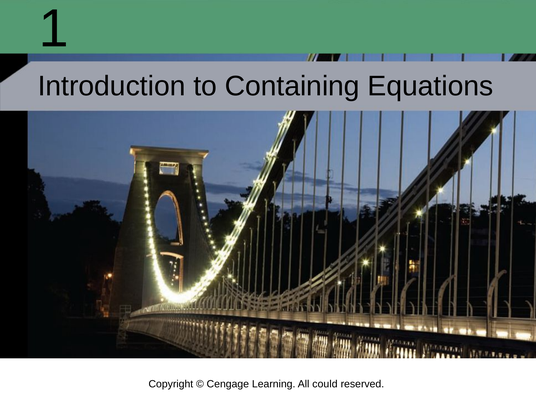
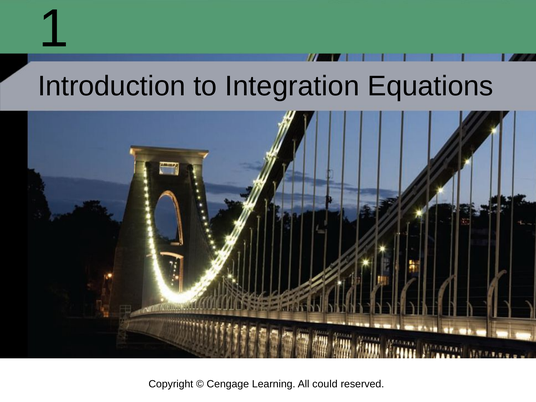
Containing: Containing -> Integration
